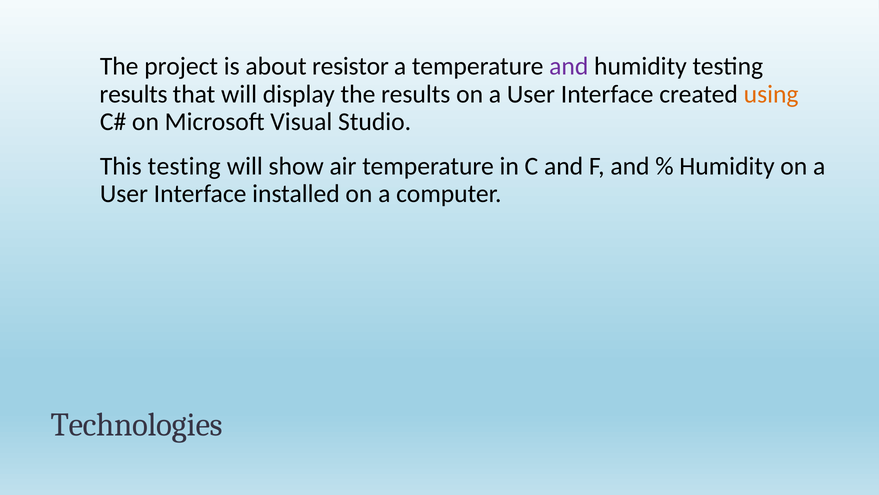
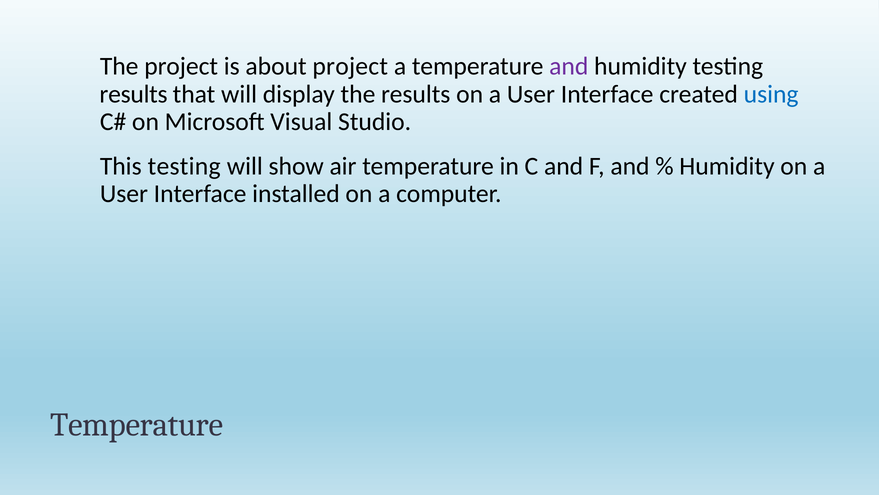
about resistor: resistor -> project
using colour: orange -> blue
Technologies at (137, 425): Technologies -> Temperature
